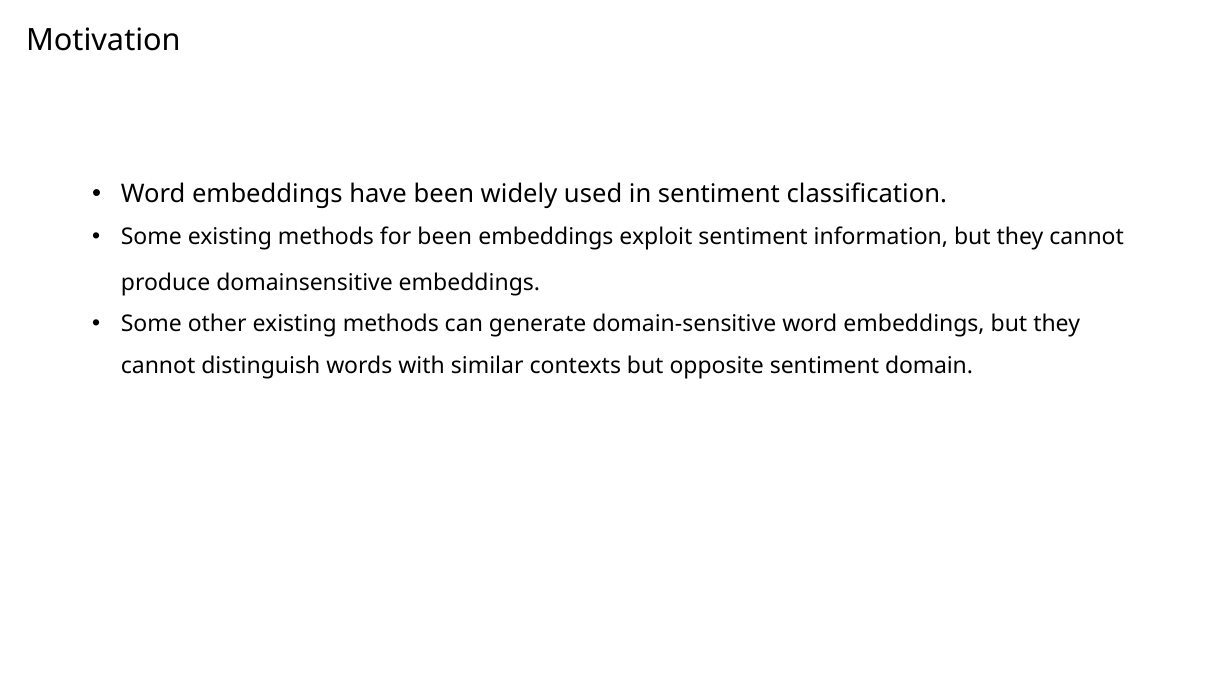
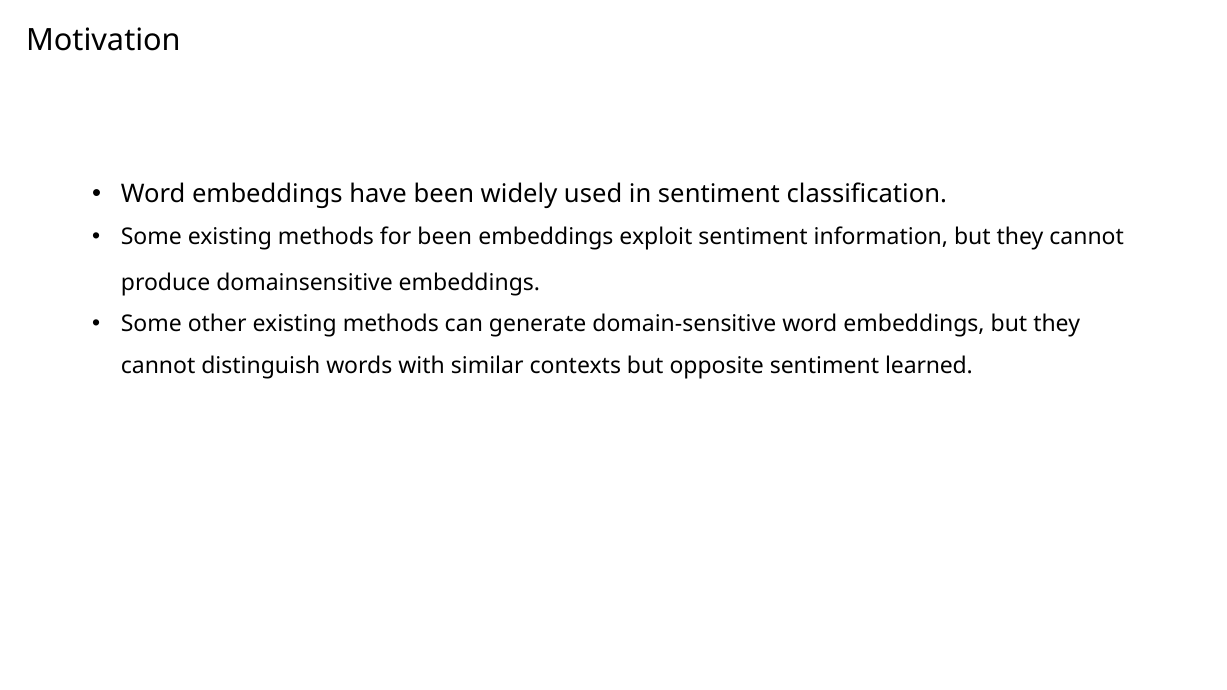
domain: domain -> learned
